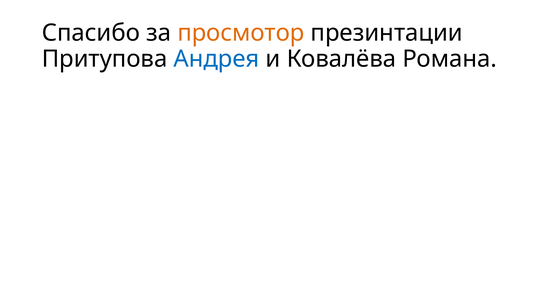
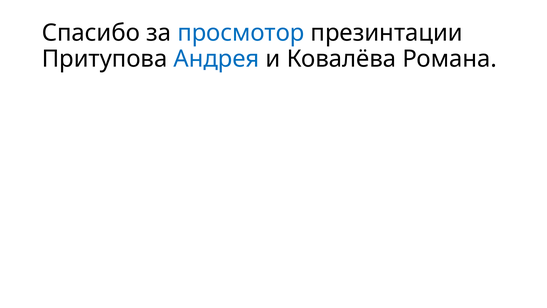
просмотор colour: orange -> blue
